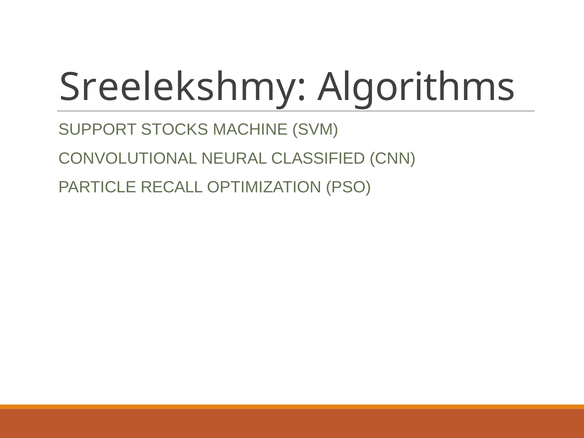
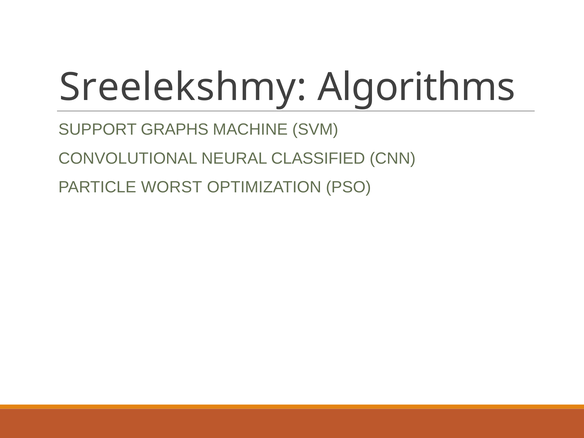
STOCKS: STOCKS -> GRAPHS
RECALL: RECALL -> WORST
